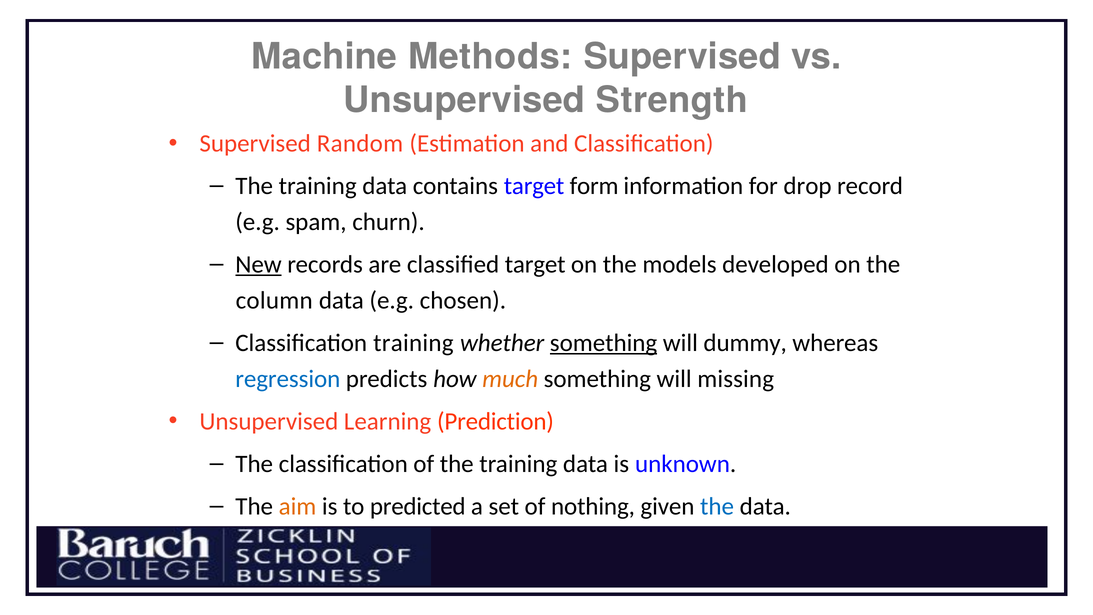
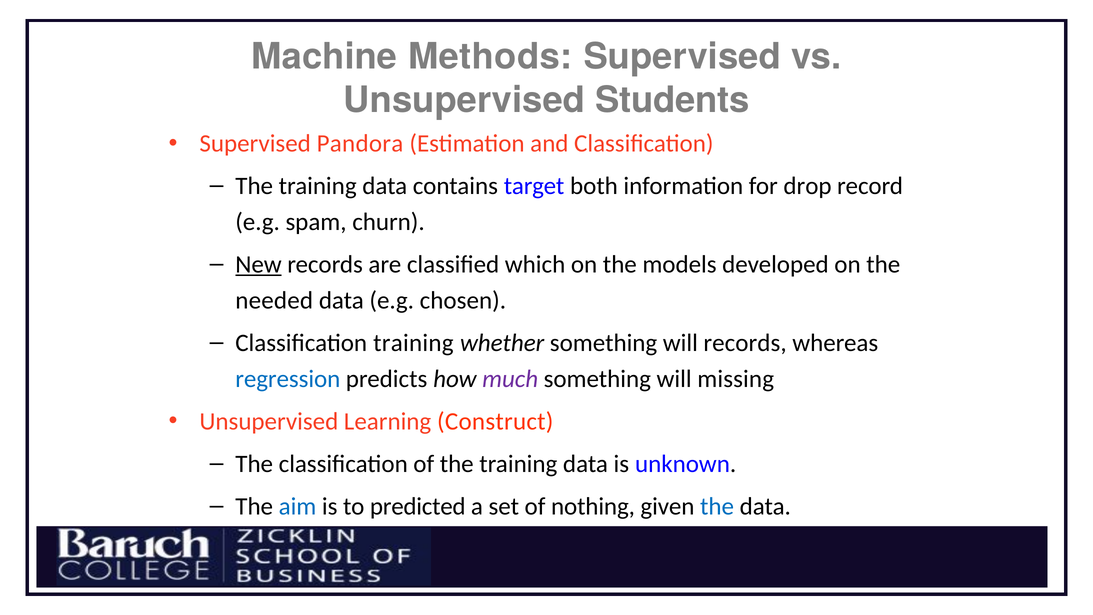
Strength: Strength -> Students
Random: Random -> Pandora
form: form -> both
classified target: target -> which
column: column -> needed
something at (604, 343) underline: present -> none
will dummy: dummy -> records
much colour: orange -> purple
Prediction: Prediction -> Construct
aim colour: orange -> blue
